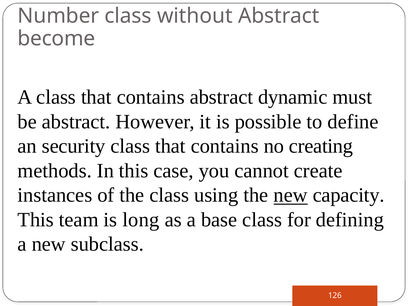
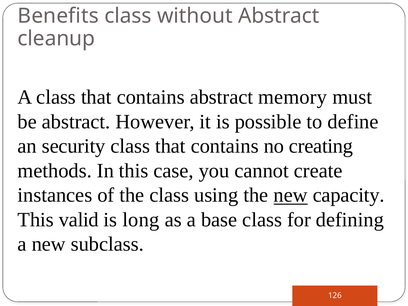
Number: Number -> Benefits
become: become -> cleanup
dynamic: dynamic -> memory
team: team -> valid
